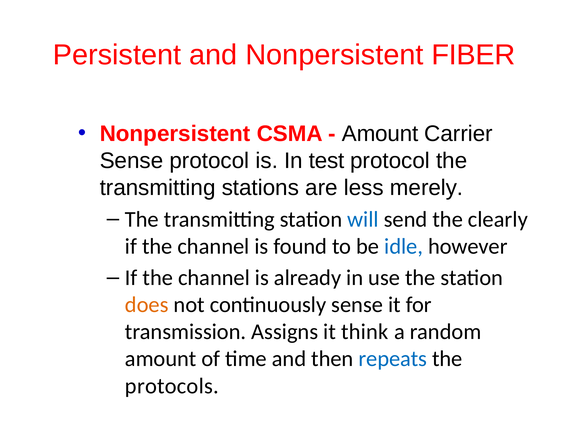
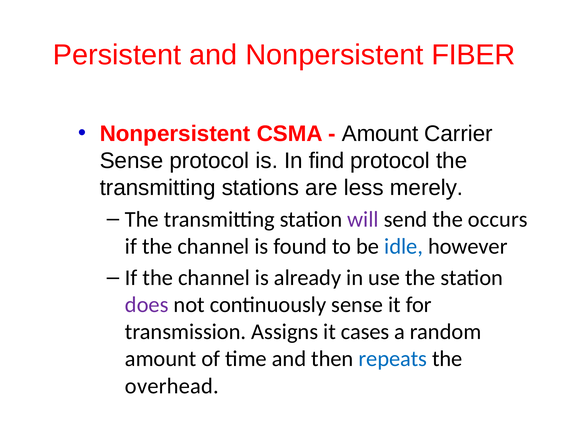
test: test -> find
will colour: blue -> purple
clearly: clearly -> occurs
does colour: orange -> purple
think: think -> cases
protocols: protocols -> overhead
